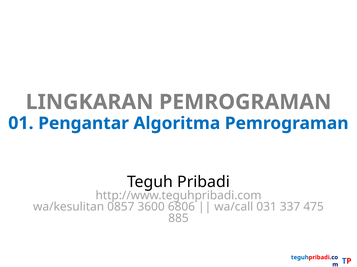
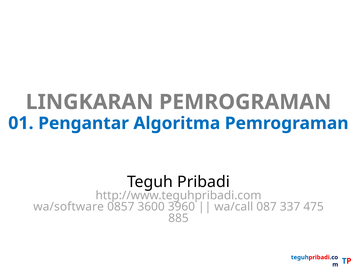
wa/kesulitan: wa/kesulitan -> wa/software
6806: 6806 -> 3960
031: 031 -> 087
